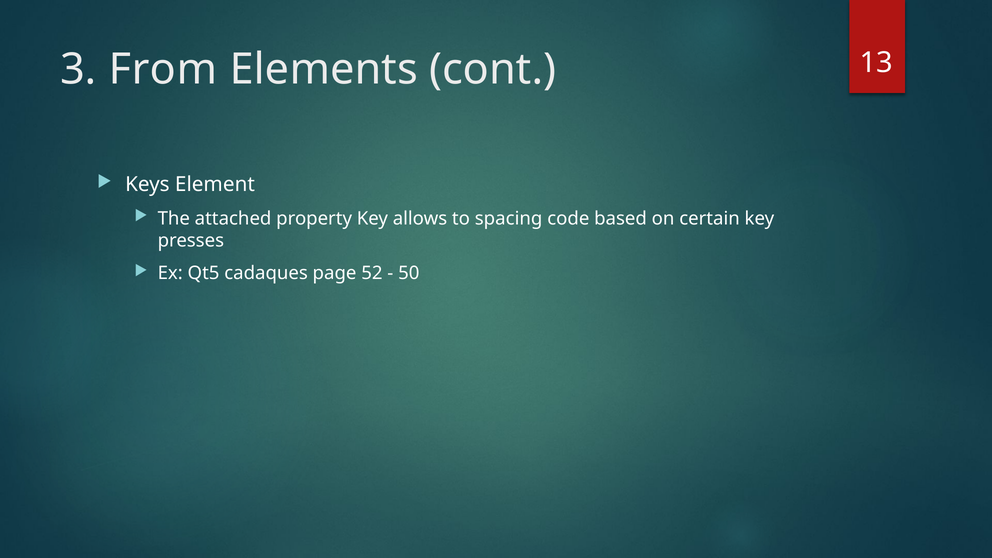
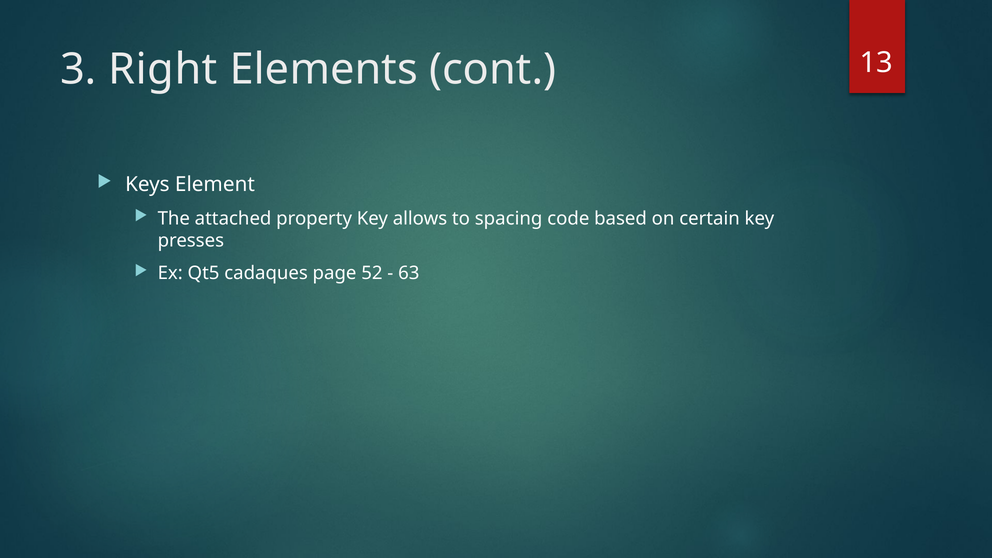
From: From -> Right
50: 50 -> 63
